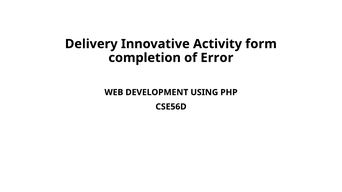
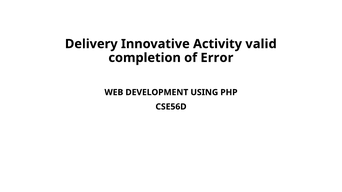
form: form -> valid
